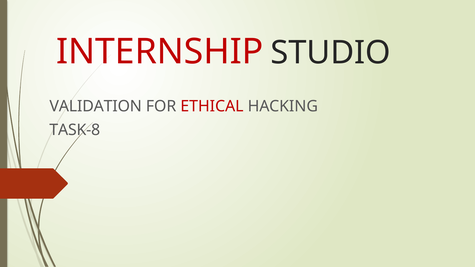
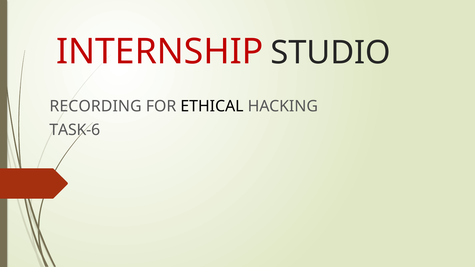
VALIDATION: VALIDATION -> RECORDING
ETHICAL colour: red -> black
TASK-8: TASK-8 -> TASK-6
